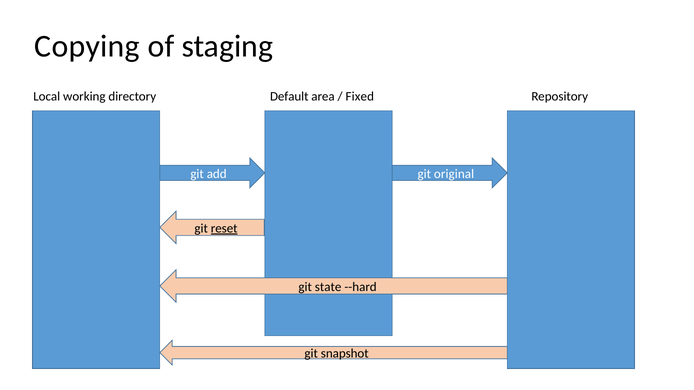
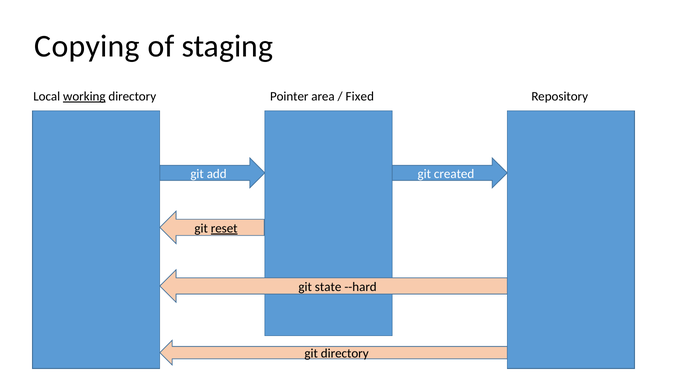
working underline: none -> present
Default: Default -> Pointer
original: original -> created
git snapshot: snapshot -> directory
